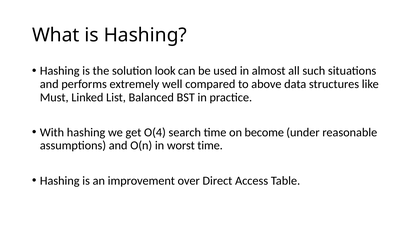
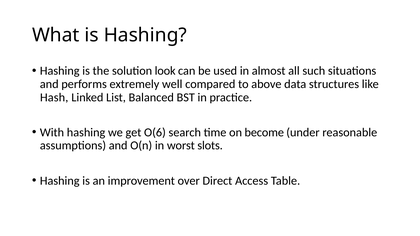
Must: Must -> Hash
O(4: O(4 -> O(6
worst time: time -> slots
